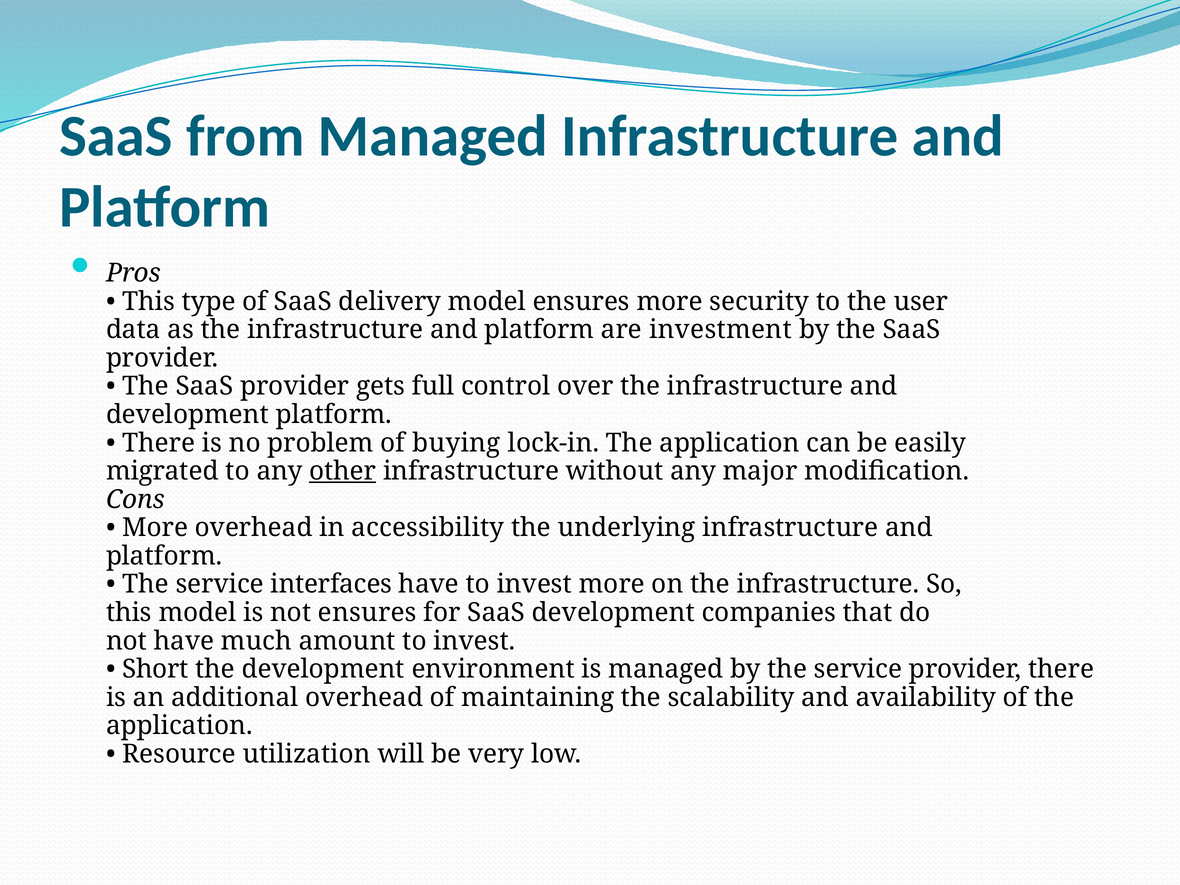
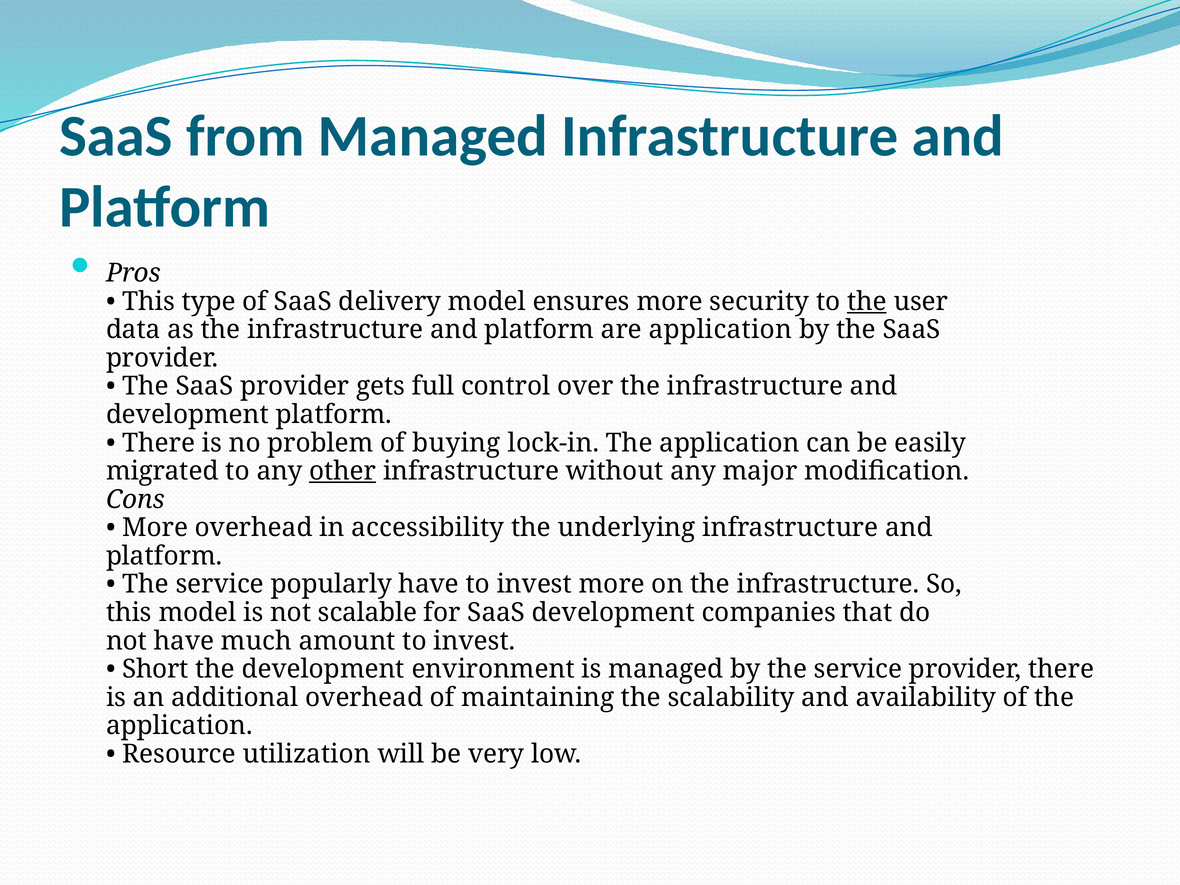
the at (867, 301) underline: none -> present
are investment: investment -> application
interfaces: interfaces -> popularly
not ensures: ensures -> scalable
